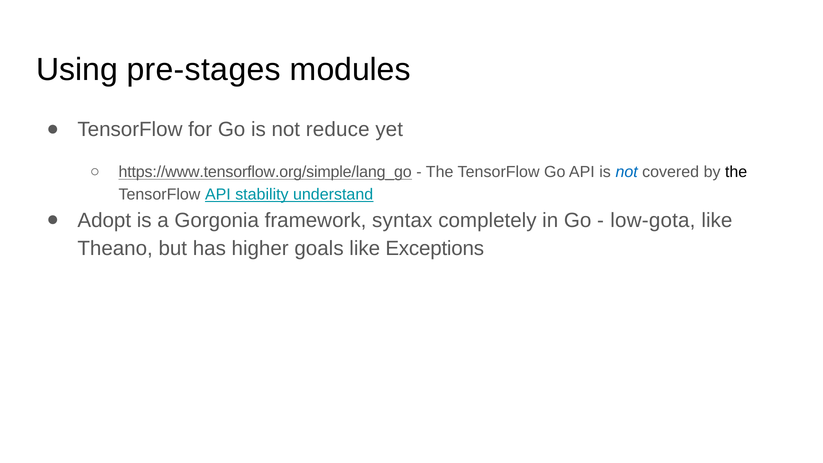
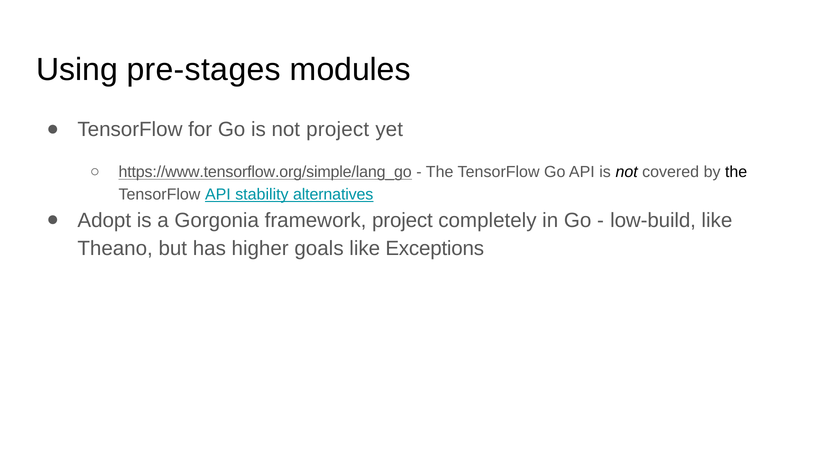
not reduce: reduce -> project
not at (627, 172) colour: blue -> black
understand: understand -> alternatives
framework syntax: syntax -> project
low-gota: low-gota -> low-build
